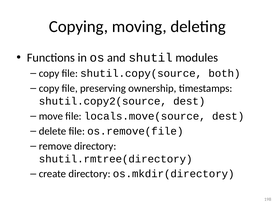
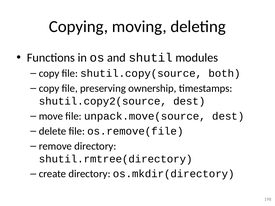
locals.move(source: locals.move(source -> unpack.move(source
